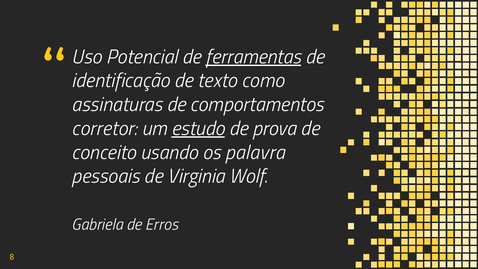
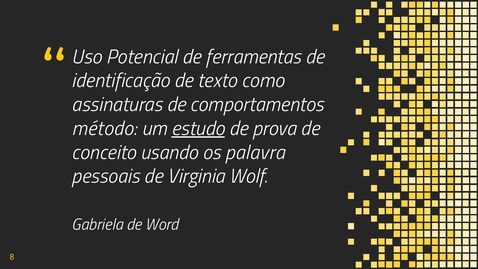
ferramentas underline: present -> none
corretor: corretor -> método
Erros: Erros -> Word
